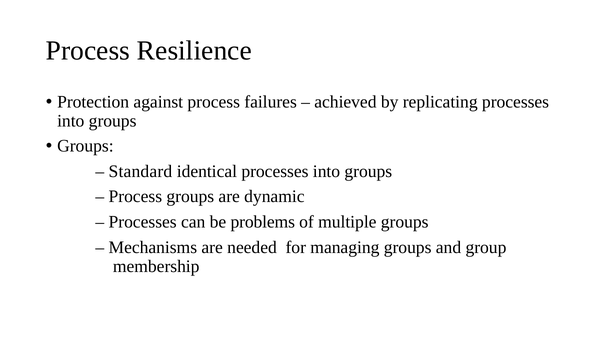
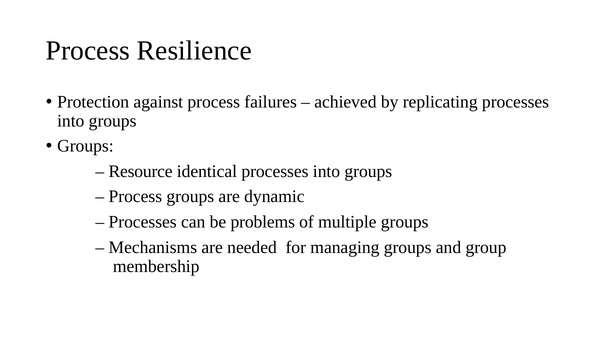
Standard: Standard -> Resource
